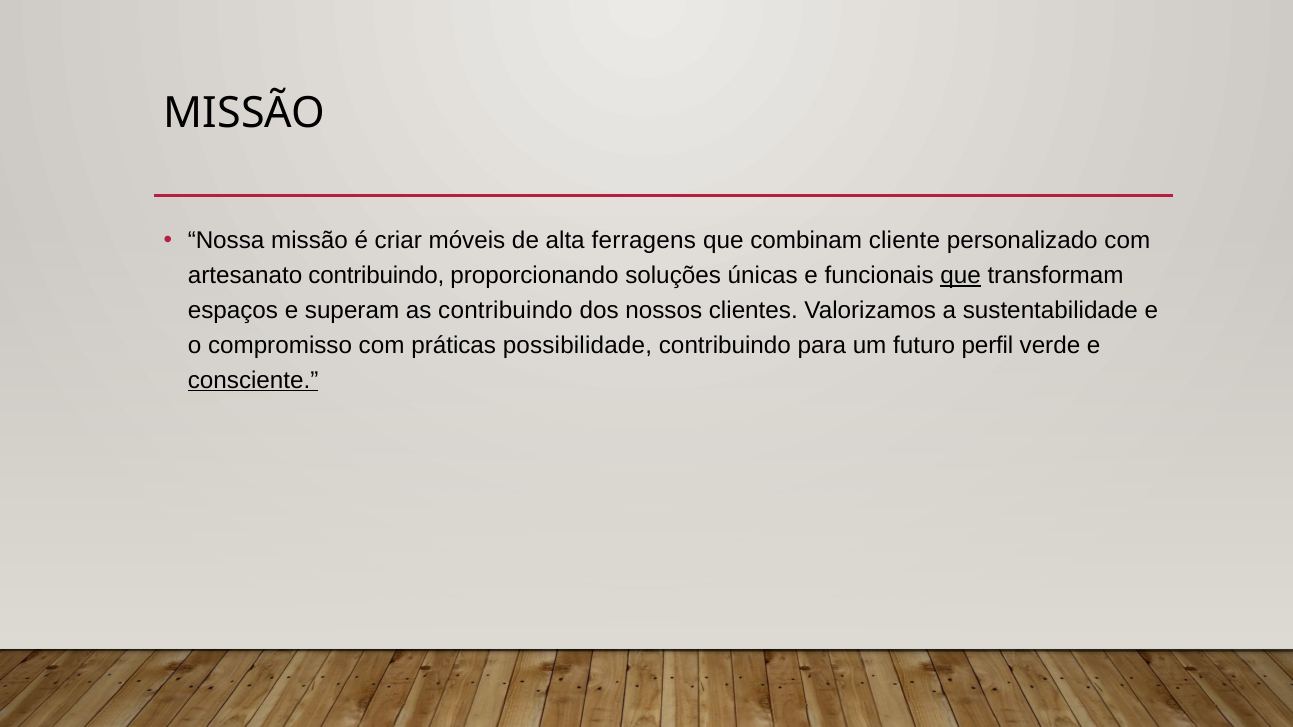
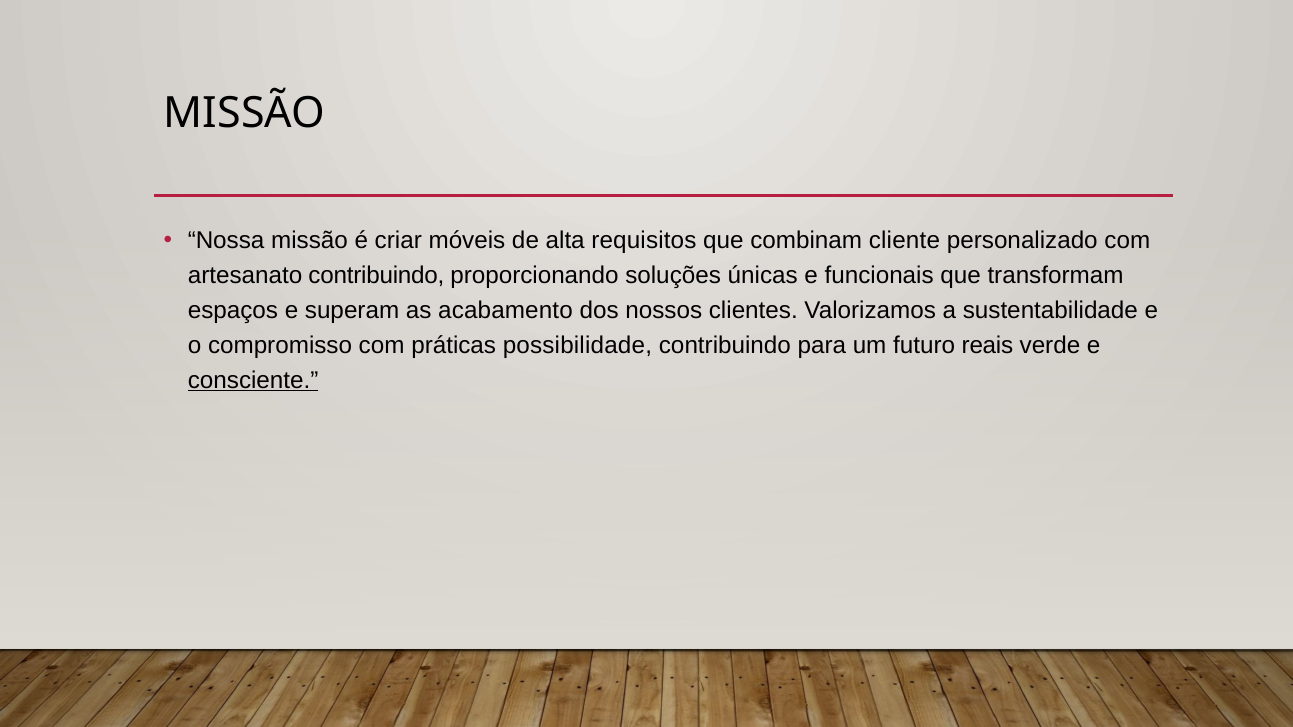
ferragens: ferragens -> requisitos
que at (961, 276) underline: present -> none
as contribuindo: contribuindo -> acabamento
perfil: perfil -> reais
